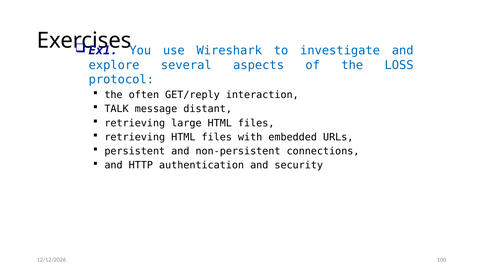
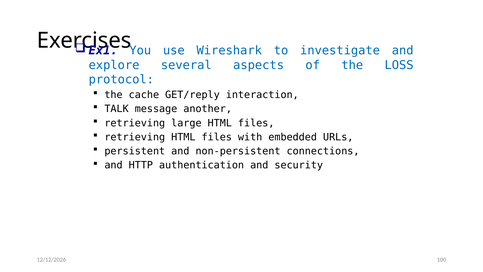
often: often -> cache
distant: distant -> another
